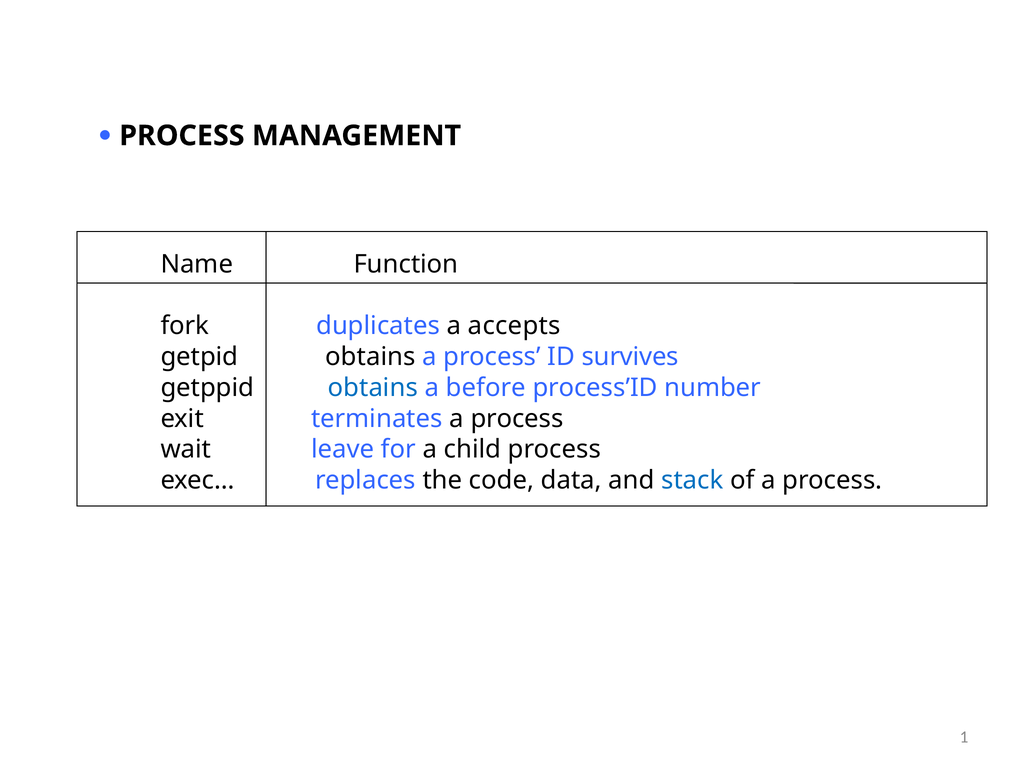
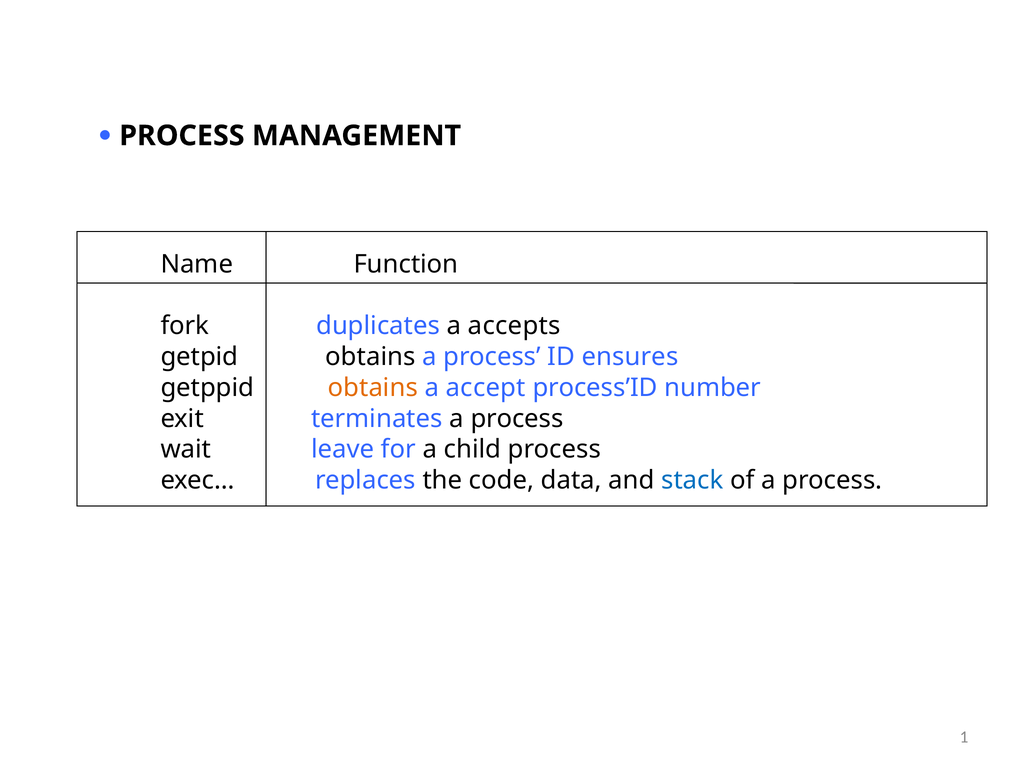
survives: survives -> ensures
obtains at (373, 388) colour: blue -> orange
before: before -> accept
